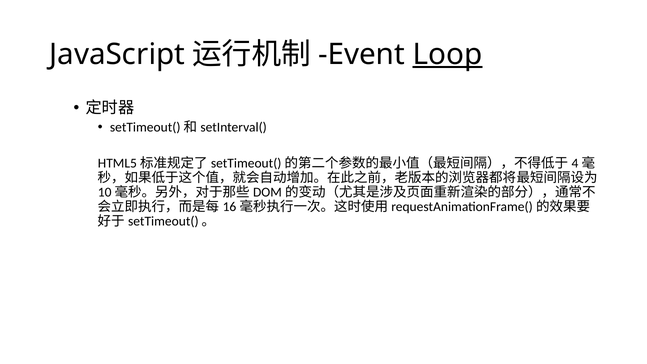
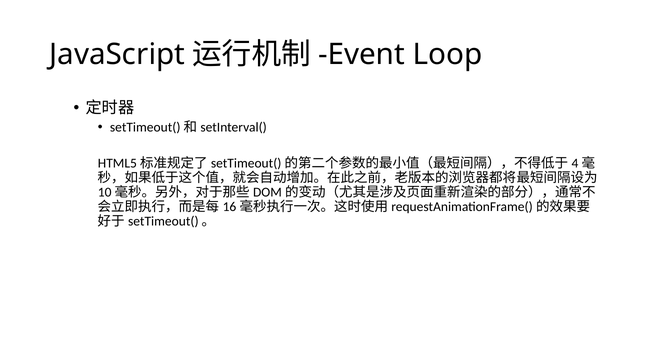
Loop underline: present -> none
